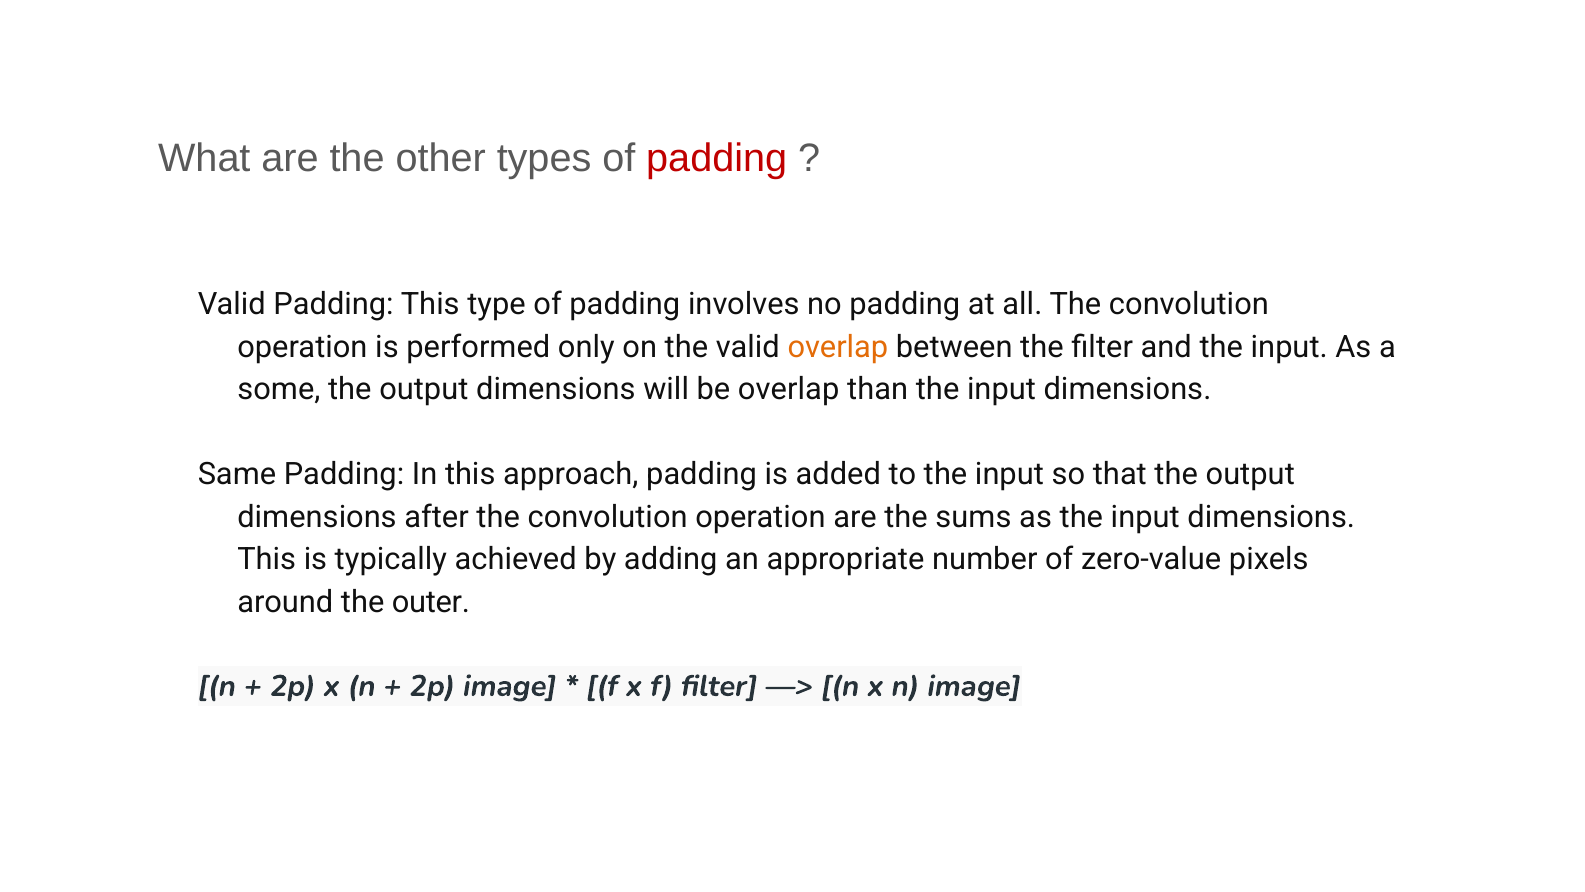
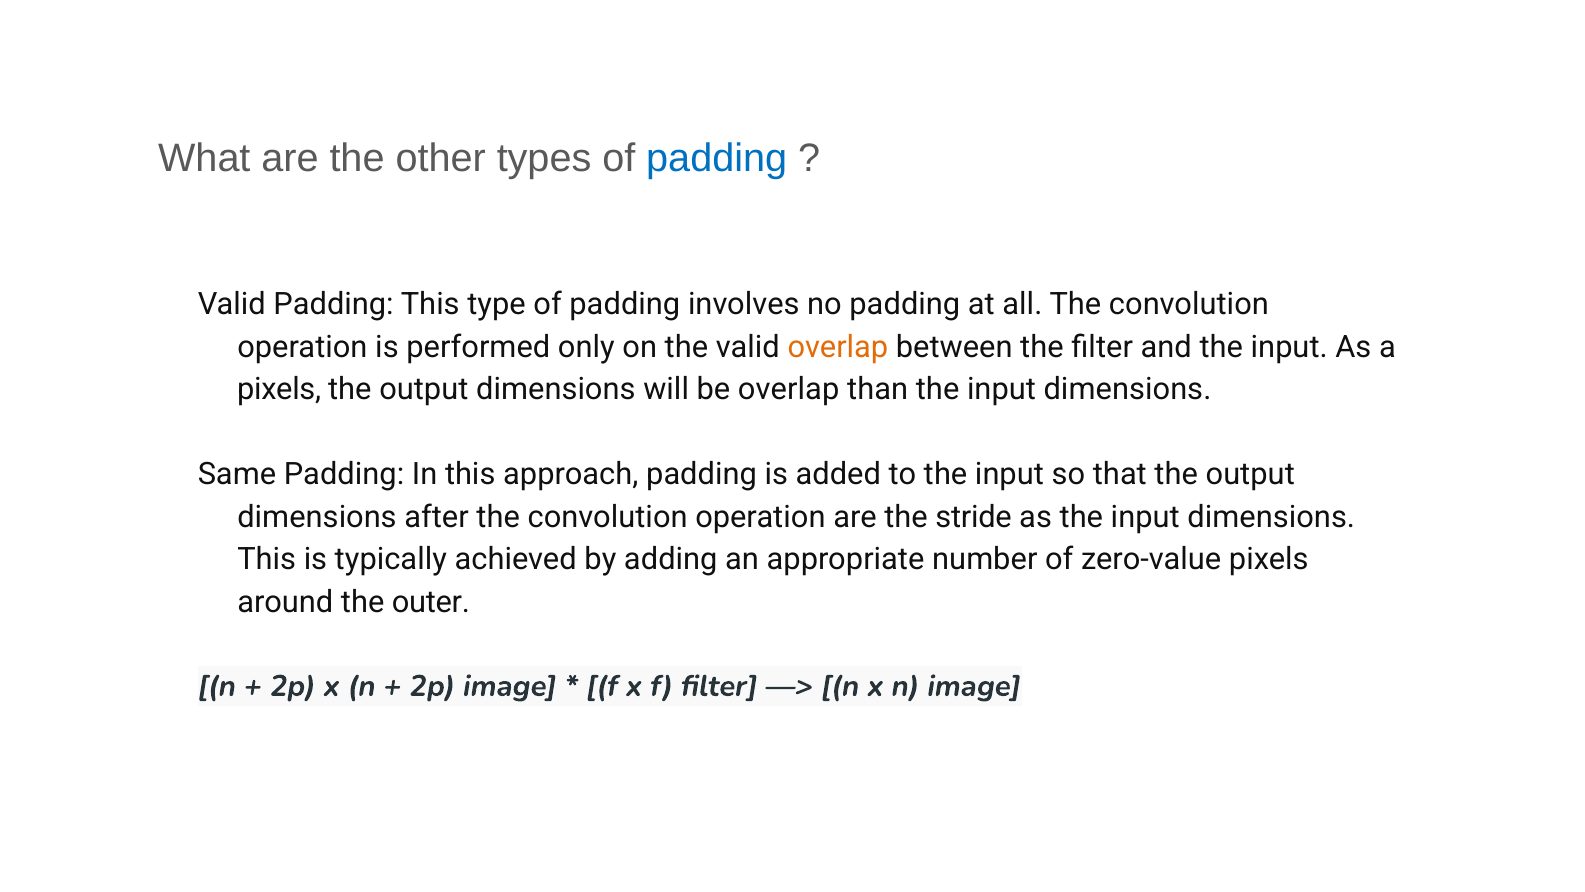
padding at (717, 158) colour: red -> blue
some at (279, 389): some -> pixels
sums: sums -> stride
